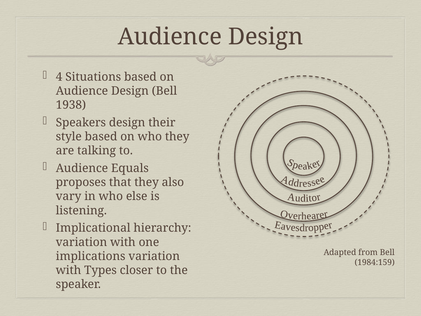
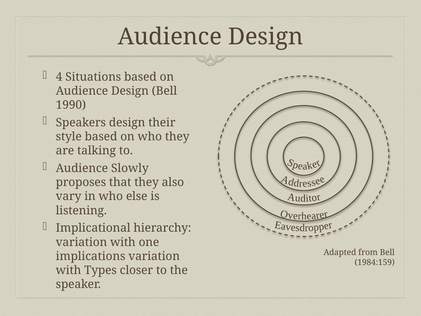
1938: 1938 -> 1990
Equals: Equals -> Slowly
